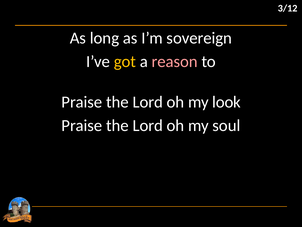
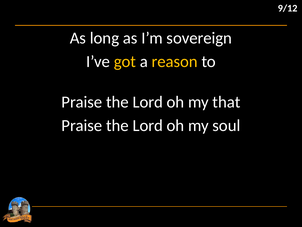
3/12: 3/12 -> 9/12
reason colour: pink -> yellow
look: look -> that
